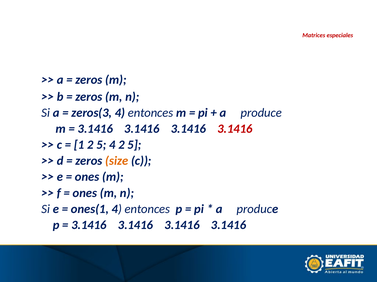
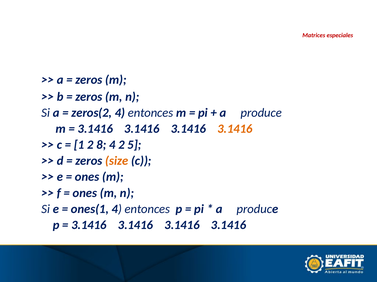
zeros(3: zeros(3 -> zeros(2
3.1416 at (235, 129) colour: red -> orange
1 2 5: 5 -> 8
